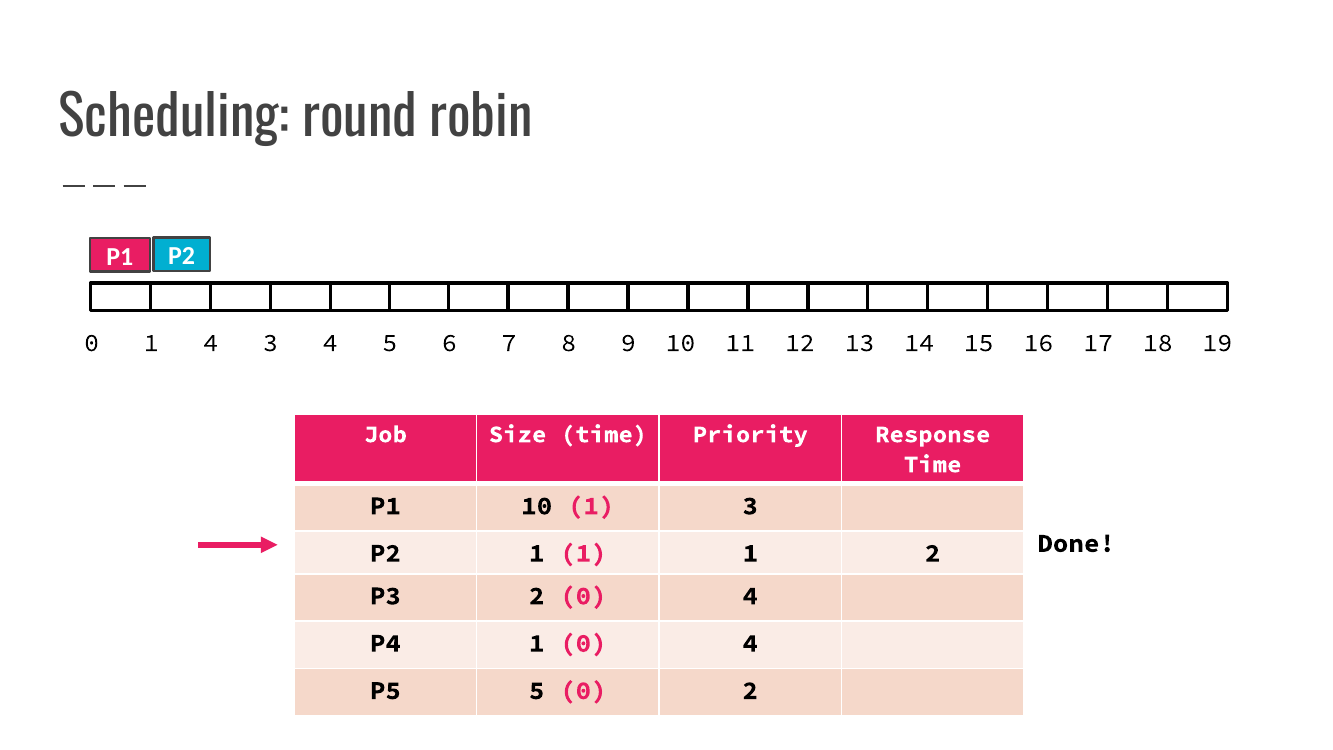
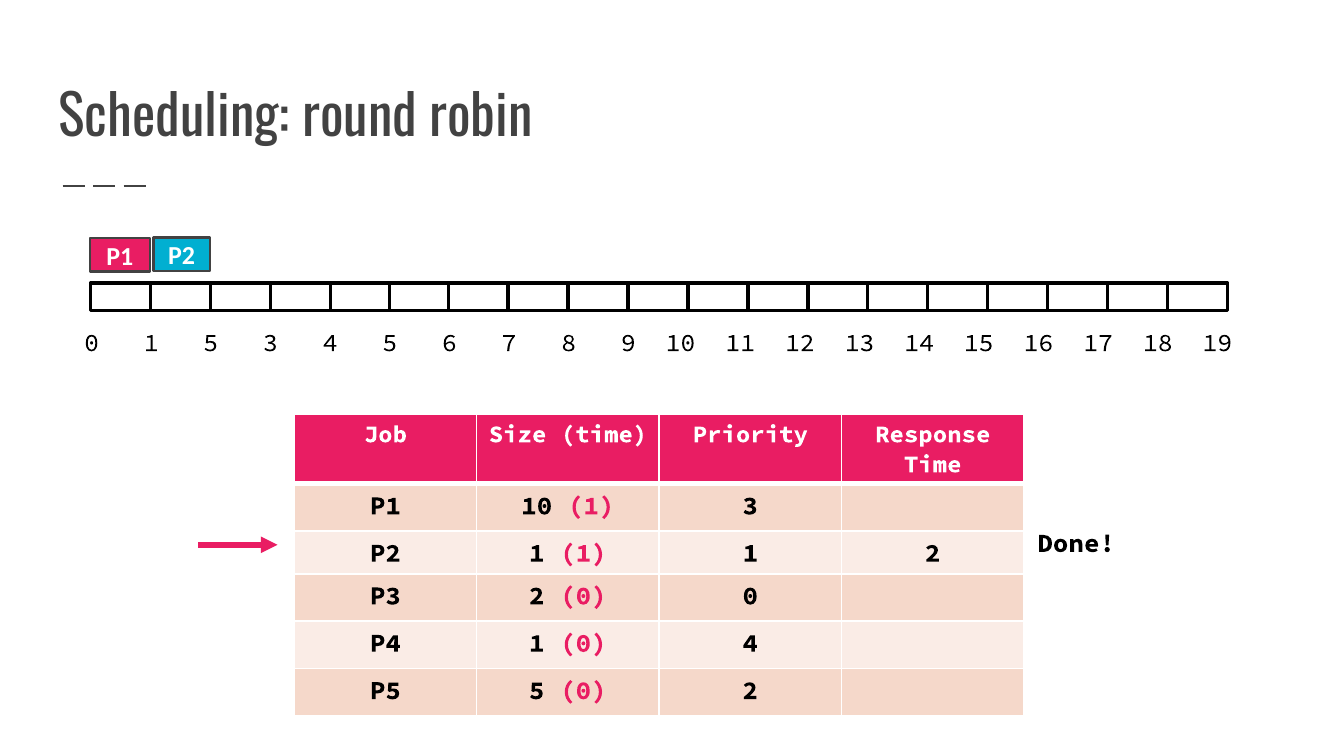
1 4: 4 -> 5
2 0 4: 4 -> 0
